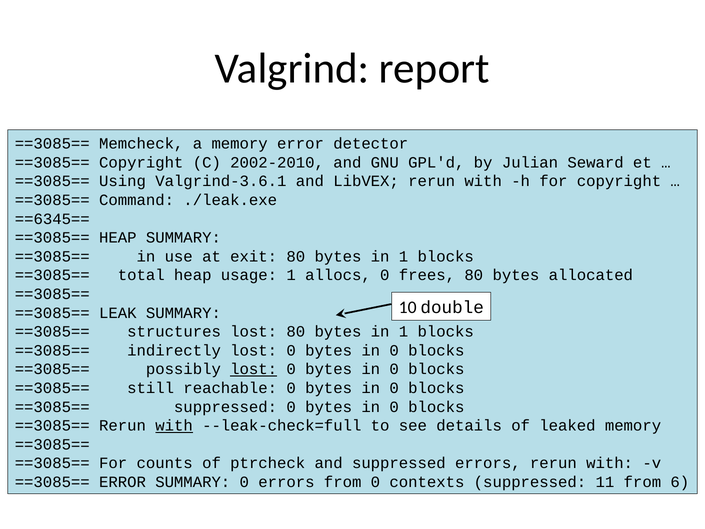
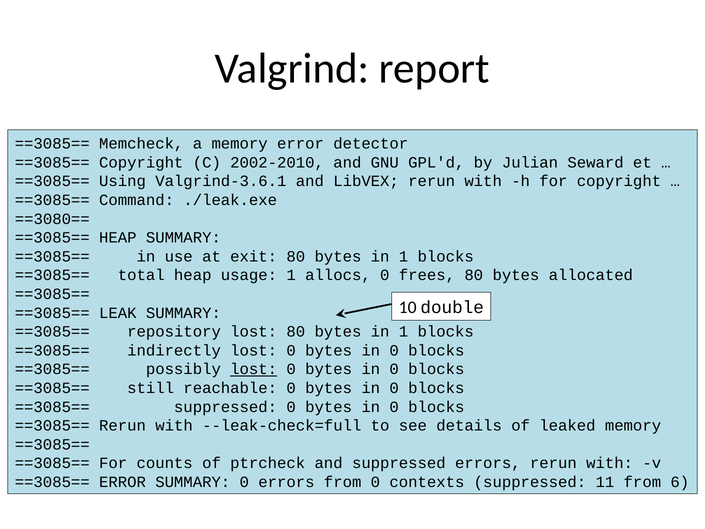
==6345==: ==6345== -> ==3080==
structures: structures -> repository
with at (174, 425) underline: present -> none
